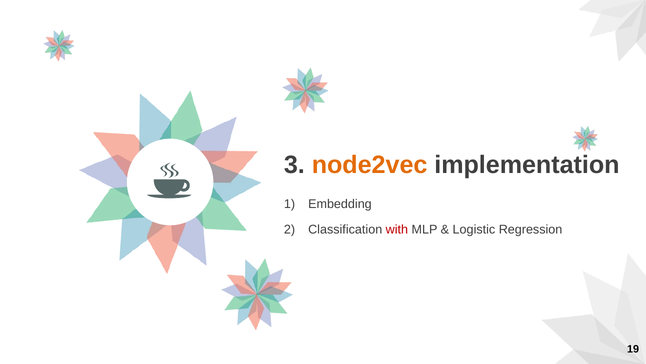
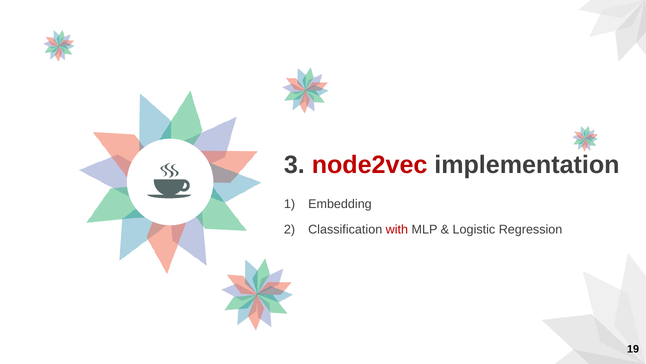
node2vec colour: orange -> red
